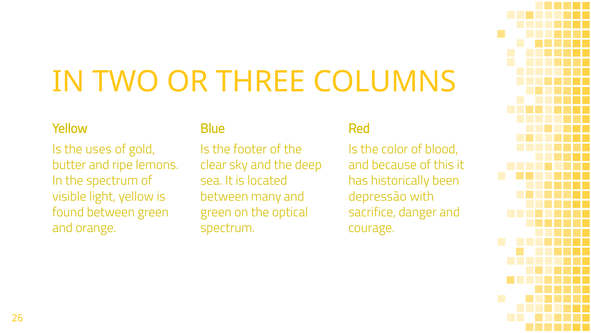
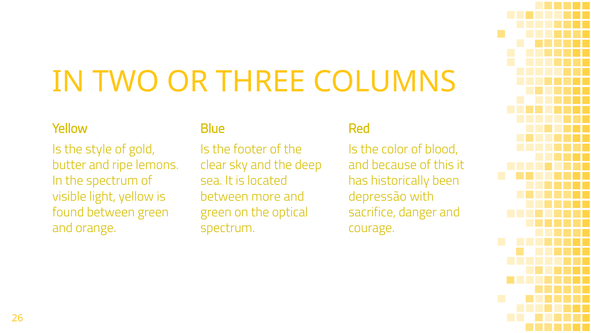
uses: uses -> style
many: many -> more
